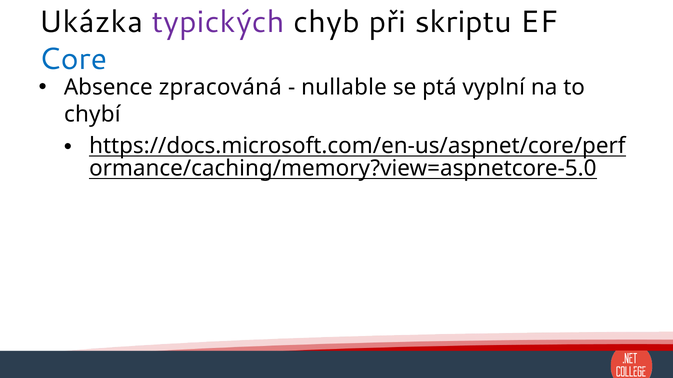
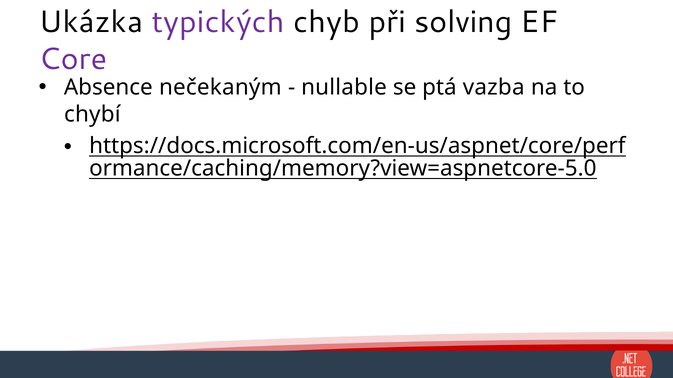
skriptu: skriptu -> solving
Core colour: blue -> purple
zpracováná: zpracováná -> nečekaným
vyplní: vyplní -> vazba
